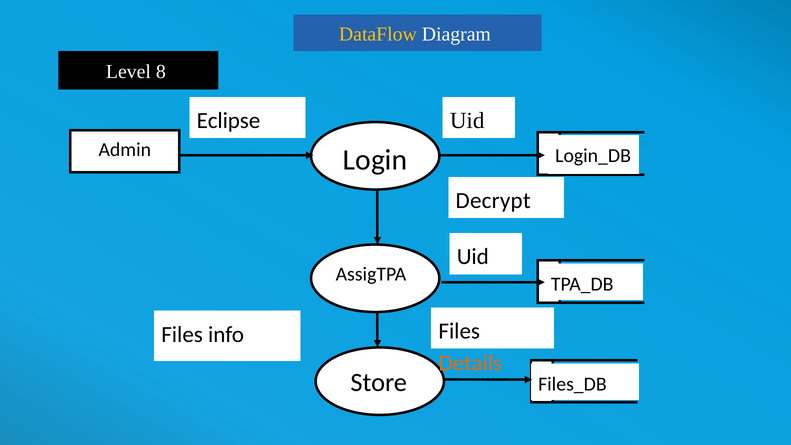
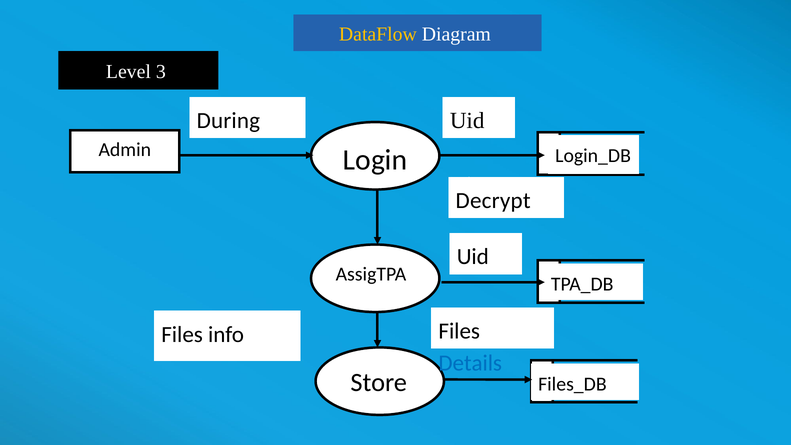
8: 8 -> 3
Eclipse: Eclipse -> During
Details colour: orange -> blue
